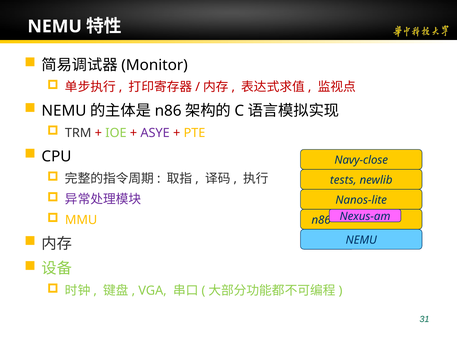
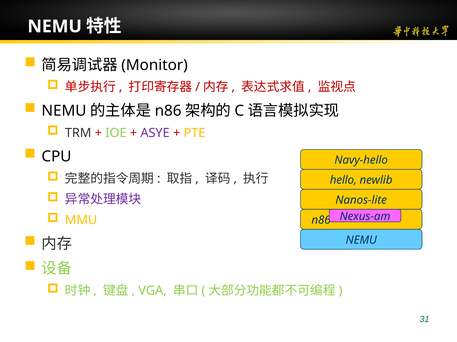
Navy-close: Navy-close -> Navy-hello
tests: tests -> hello
